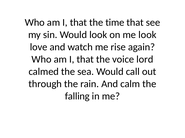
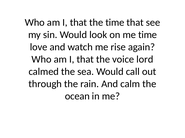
me look: look -> time
falling: falling -> ocean
